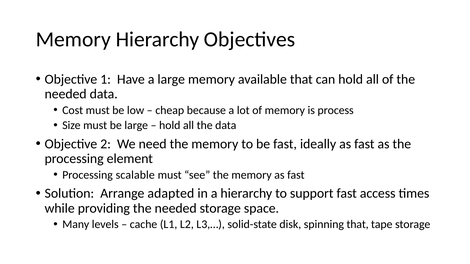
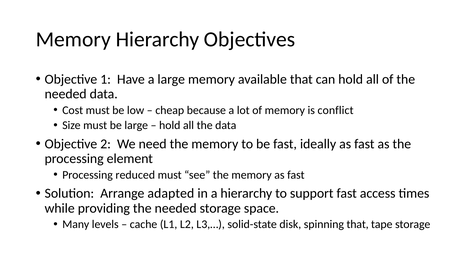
process: process -> conflict
scalable: scalable -> reduced
